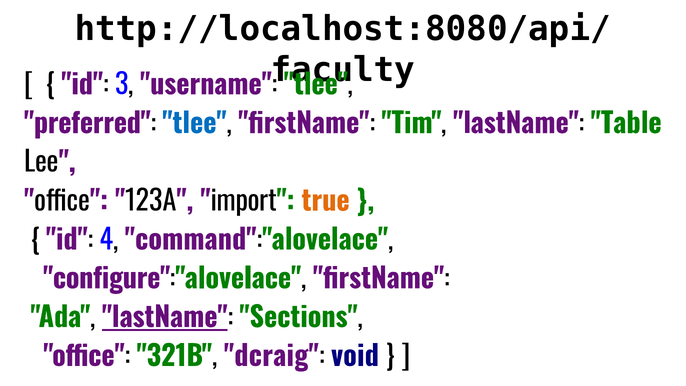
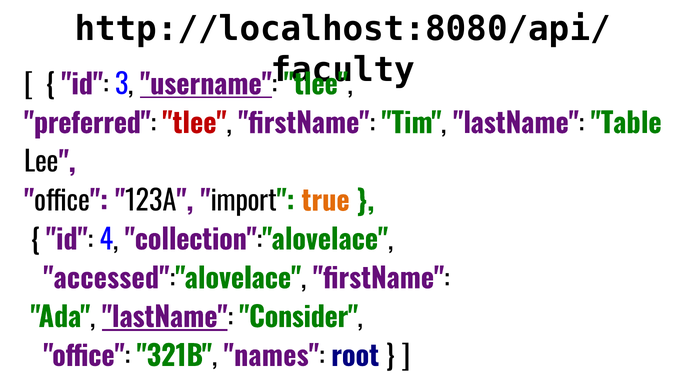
username underline: none -> present
tlee at (194, 124) colour: blue -> red
command: command -> collection
configure: configure -> accessed
Sections: Sections -> Consider
dcraig: dcraig -> names
void: void -> root
